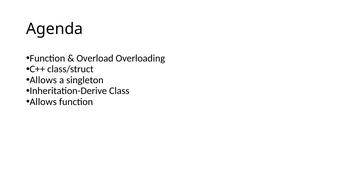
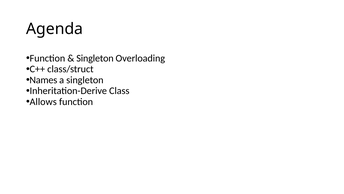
Overload at (95, 58): Overload -> Singleton
Allows at (43, 80): Allows -> Names
